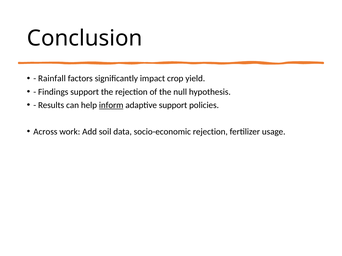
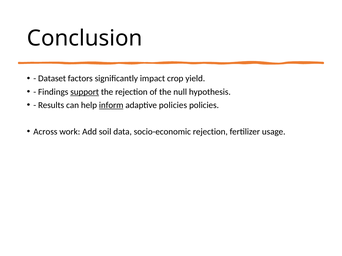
Rainfall: Rainfall -> Dataset
support at (85, 92) underline: none -> present
adaptive support: support -> policies
